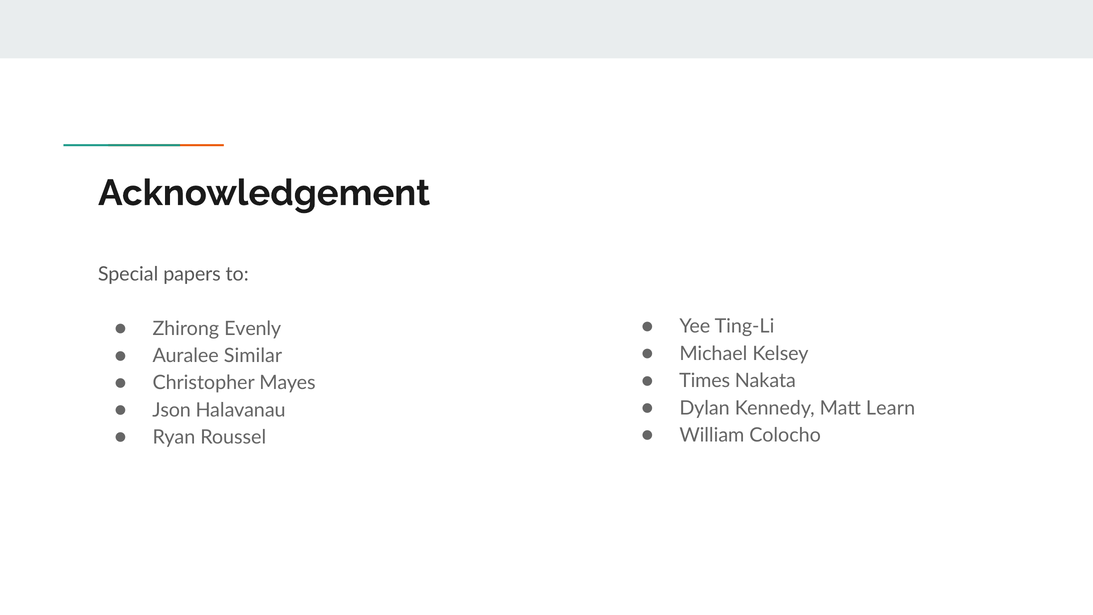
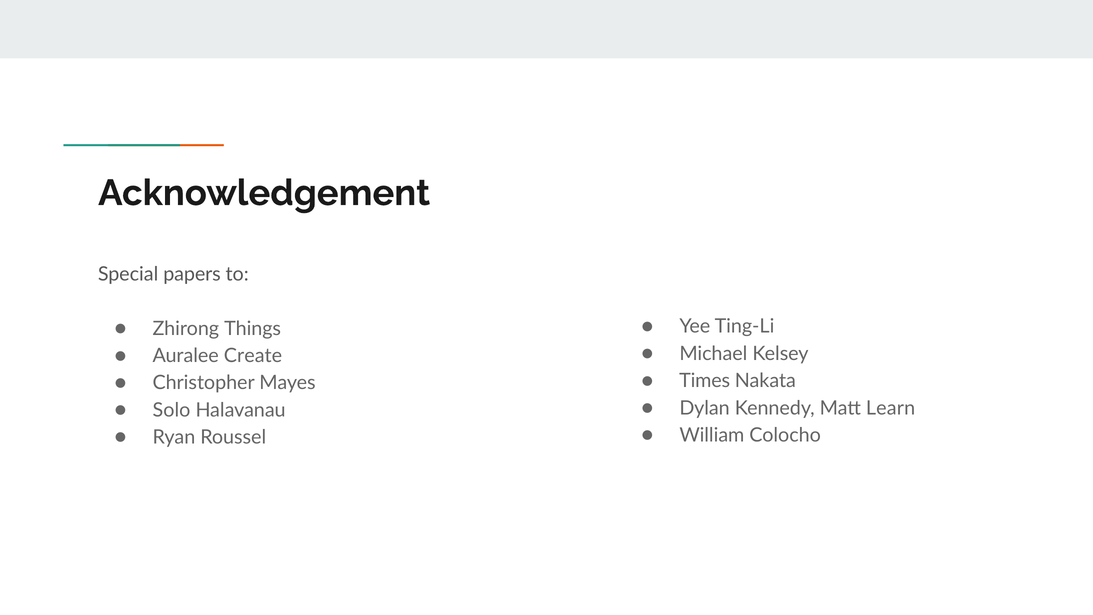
Evenly: Evenly -> Things
Similar: Similar -> Create
Json: Json -> Solo
